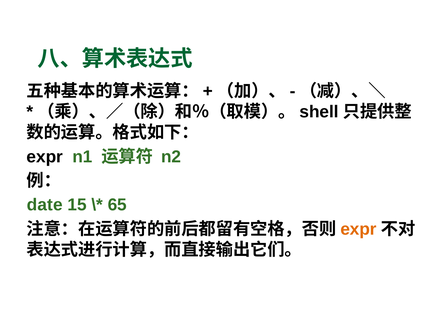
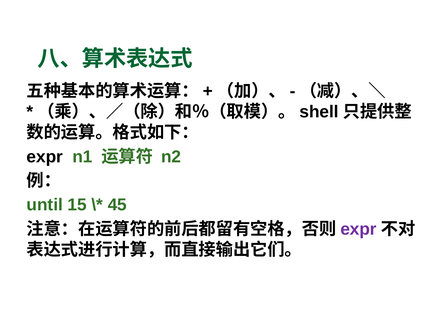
date: date -> until
65: 65 -> 45
expr at (359, 229) colour: orange -> purple
